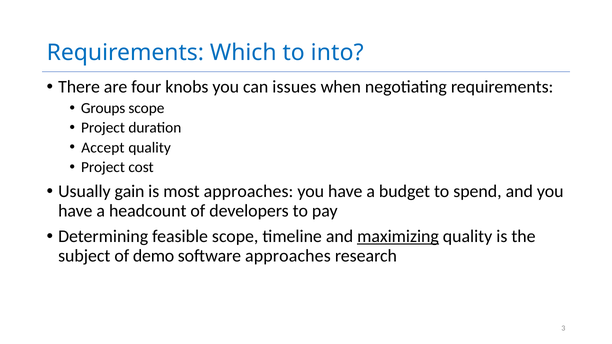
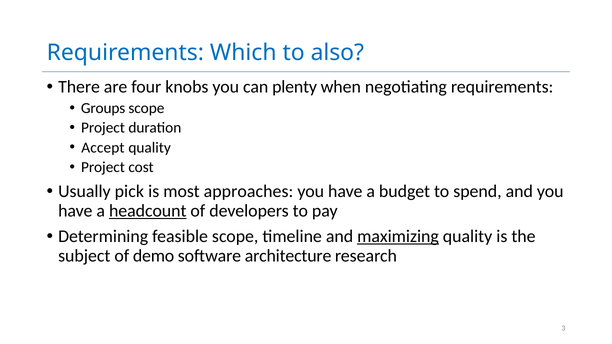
into: into -> also
issues: issues -> plenty
gain: gain -> pick
headcount underline: none -> present
software approaches: approaches -> architecture
